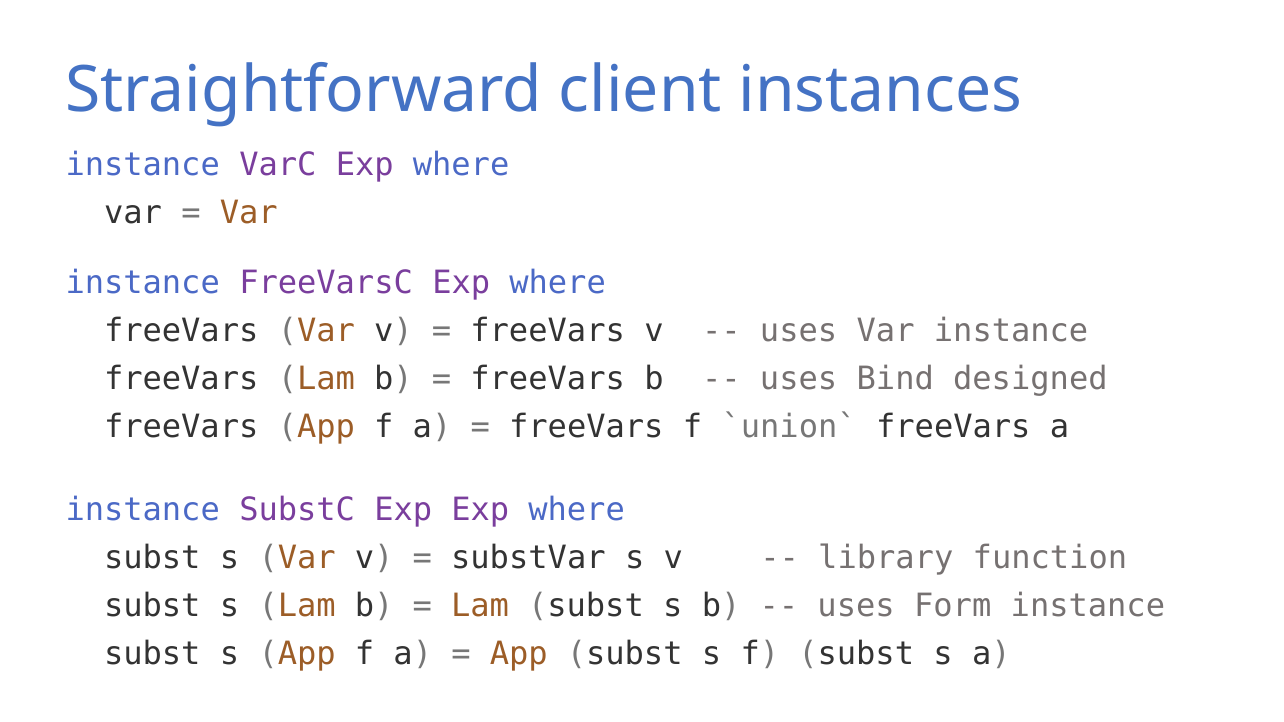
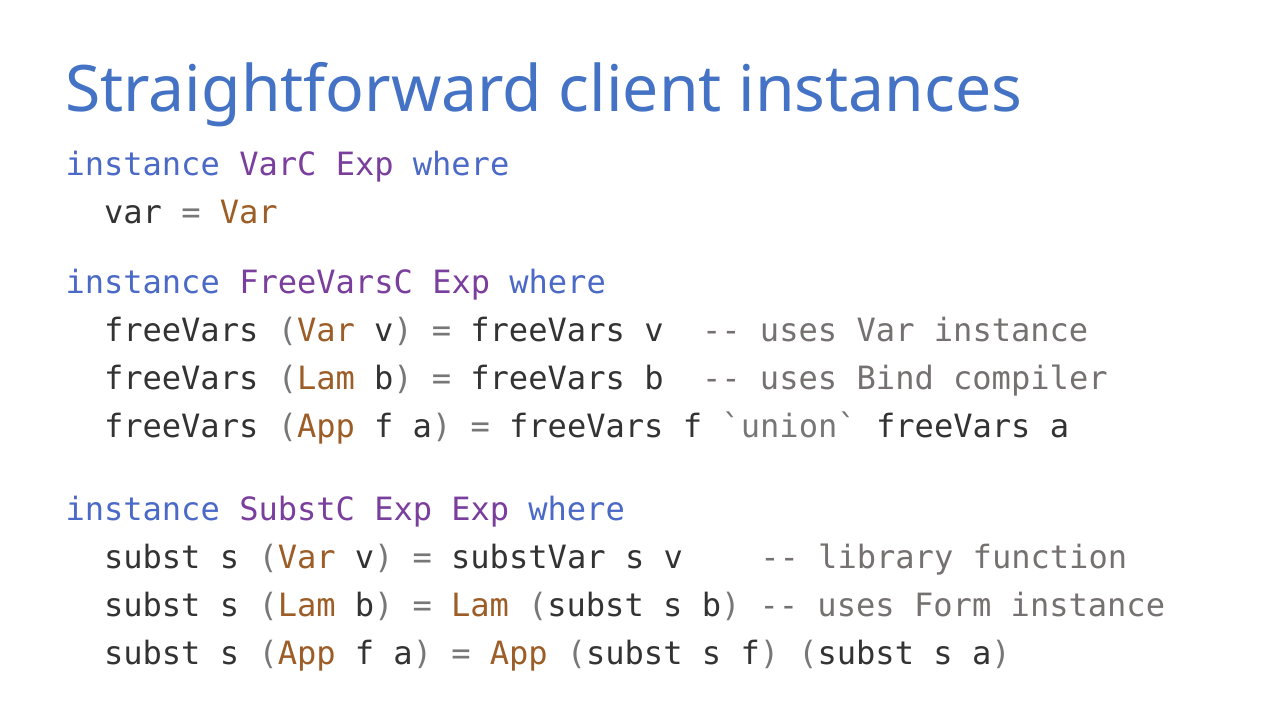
designed: designed -> compiler
